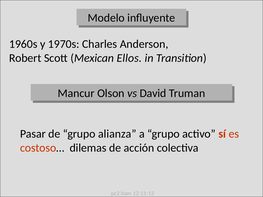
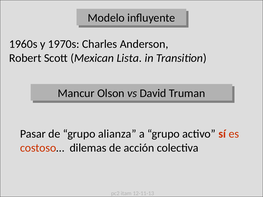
Ellos: Ellos -> Lista
